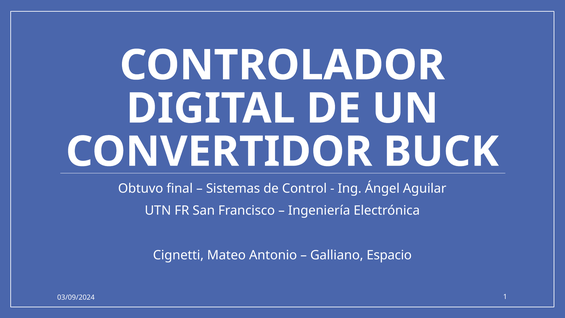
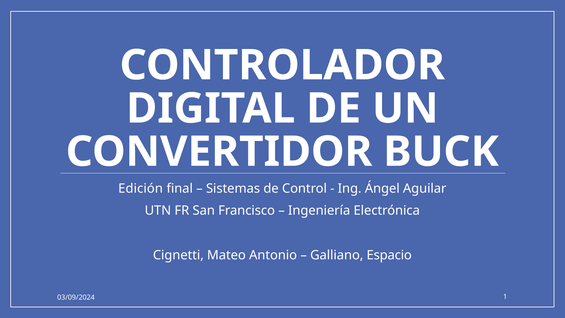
Obtuvo: Obtuvo -> Edición
